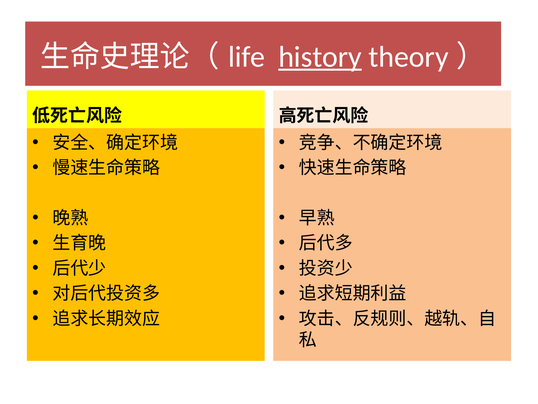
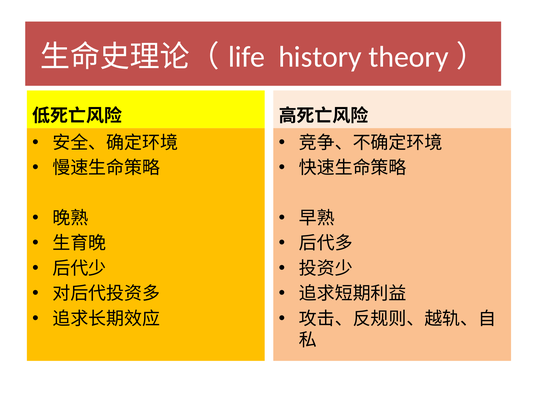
history underline: present -> none
